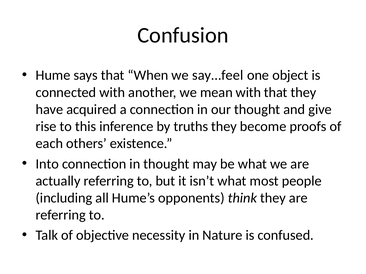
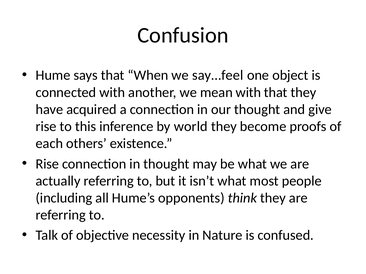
truths: truths -> world
Into at (47, 164): Into -> Rise
